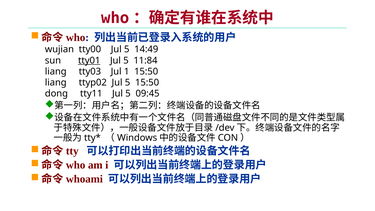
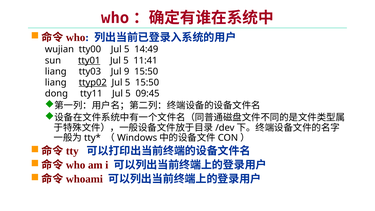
11:84: 11:84 -> 11:41
1: 1 -> 9
ttyp02 underline: none -> present
